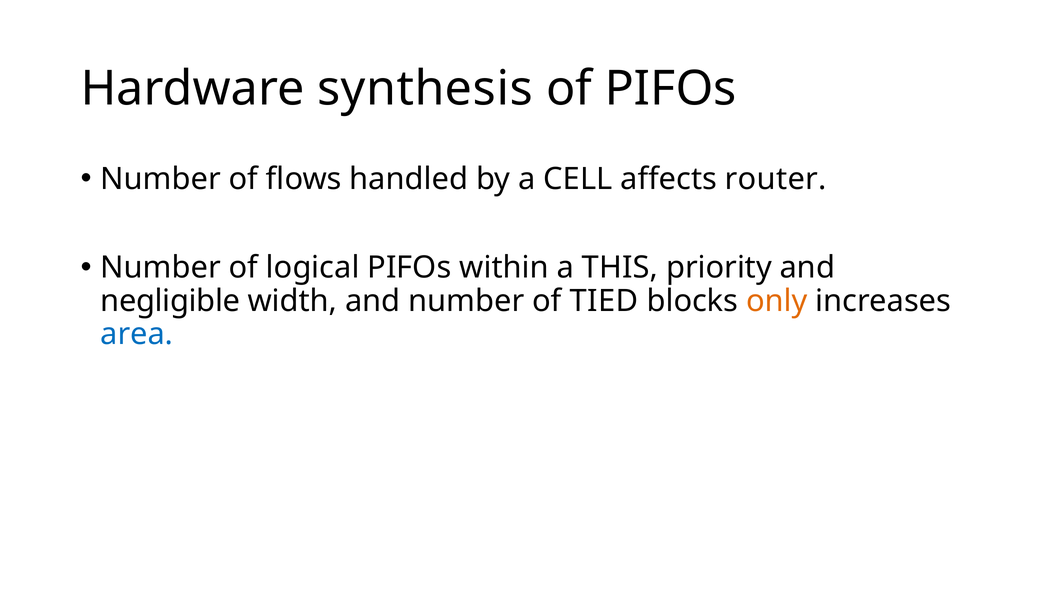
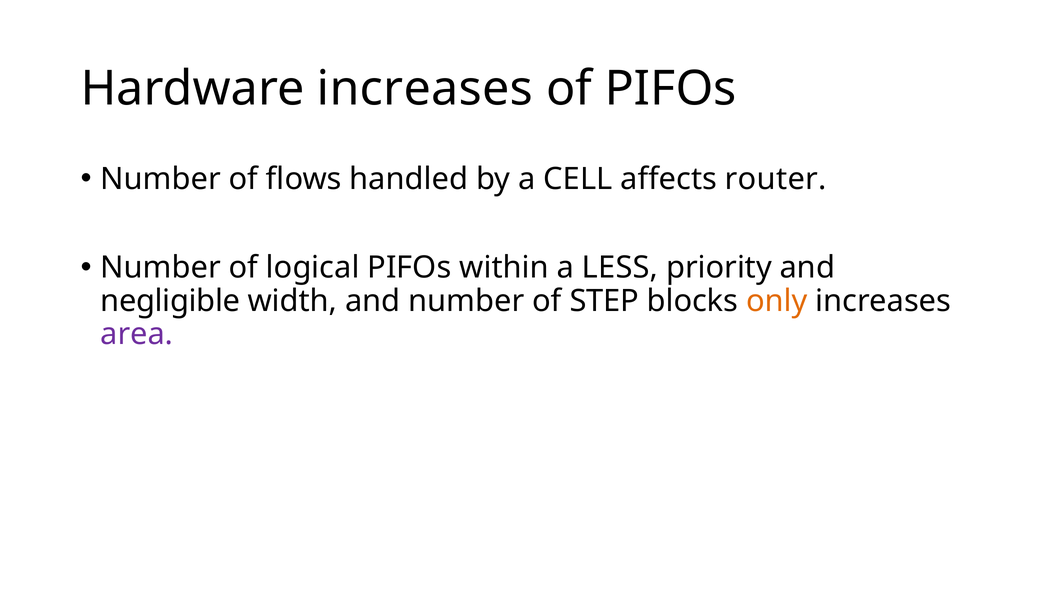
Hardware synthesis: synthesis -> increases
THIS: THIS -> LESS
TIED: TIED -> STEP
area colour: blue -> purple
